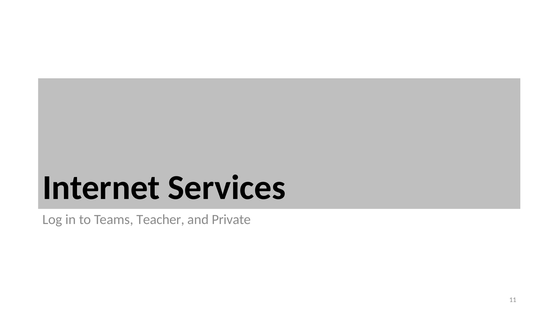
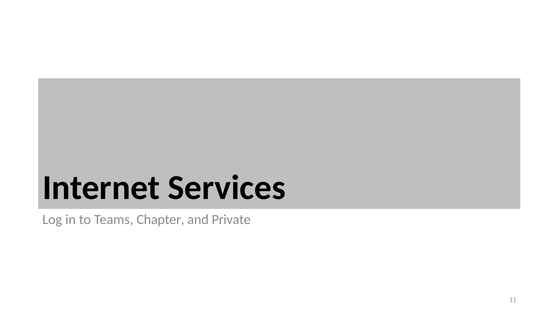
Teacher: Teacher -> Chapter
